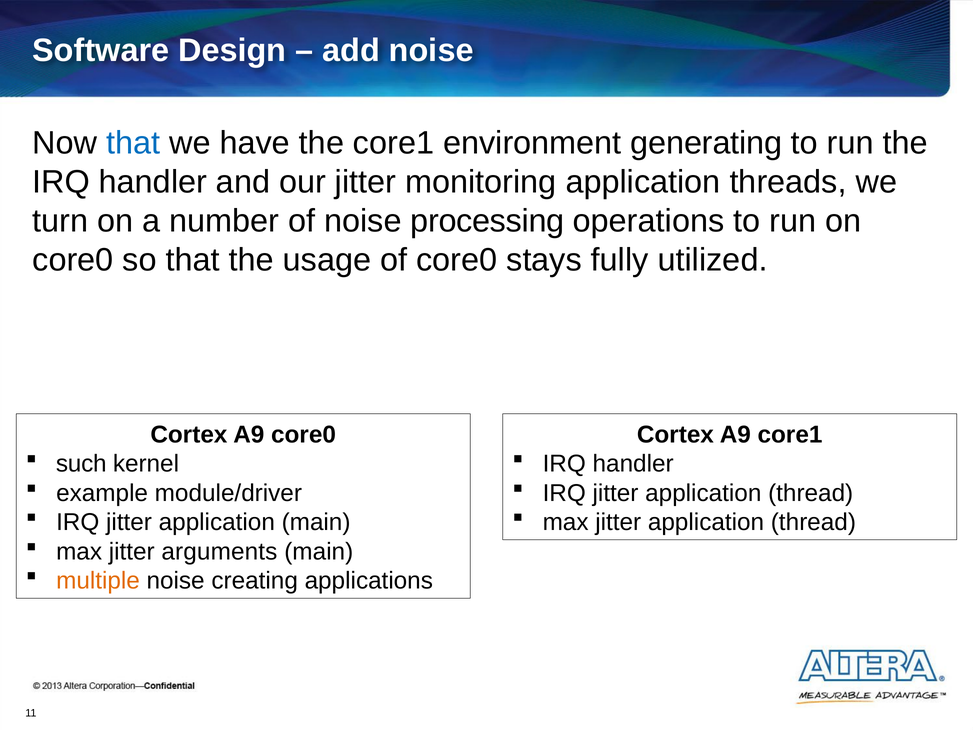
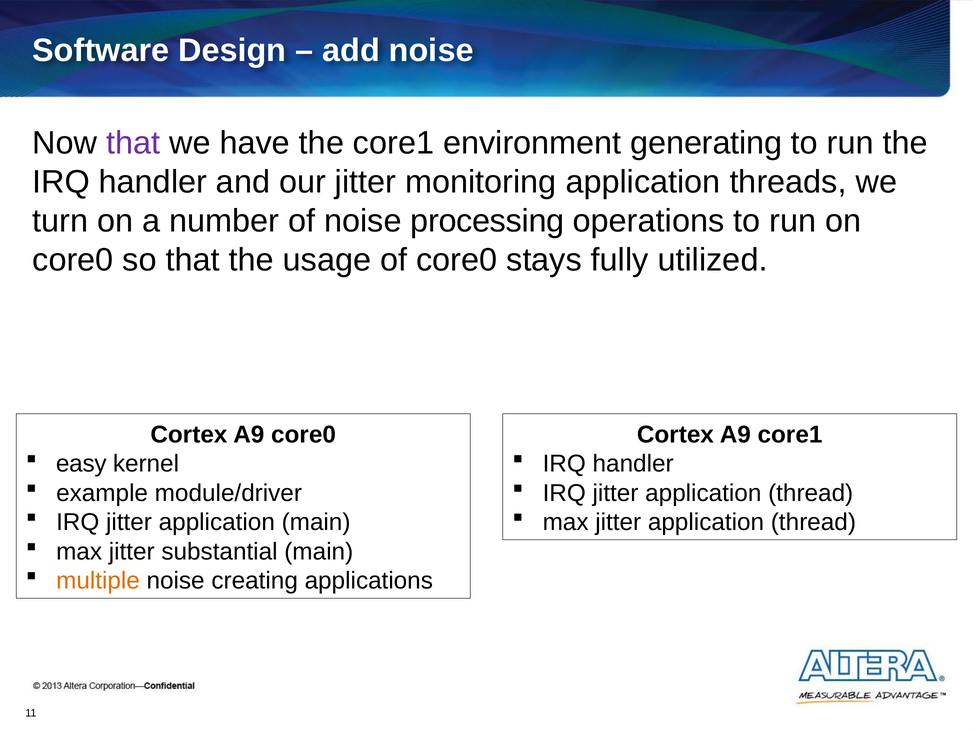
that at (133, 143) colour: blue -> purple
such: such -> easy
arguments: arguments -> substantial
